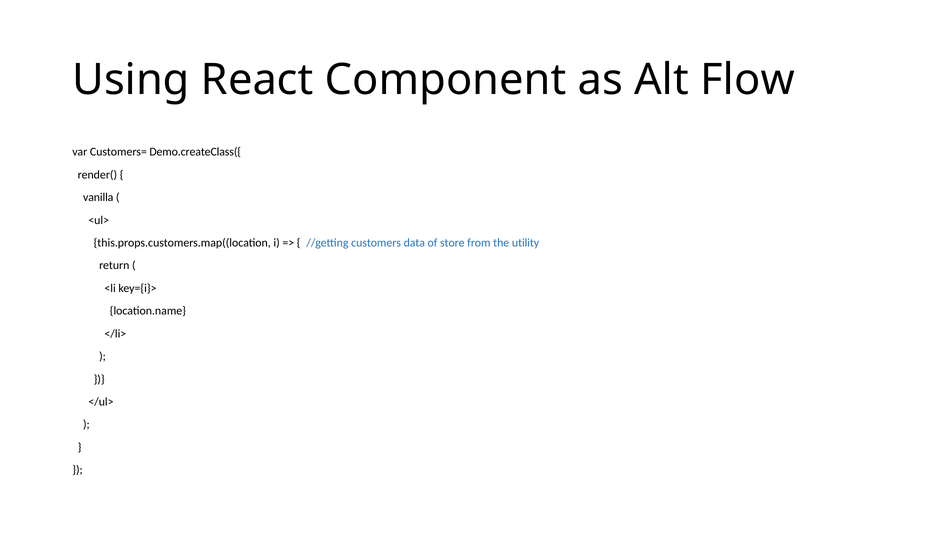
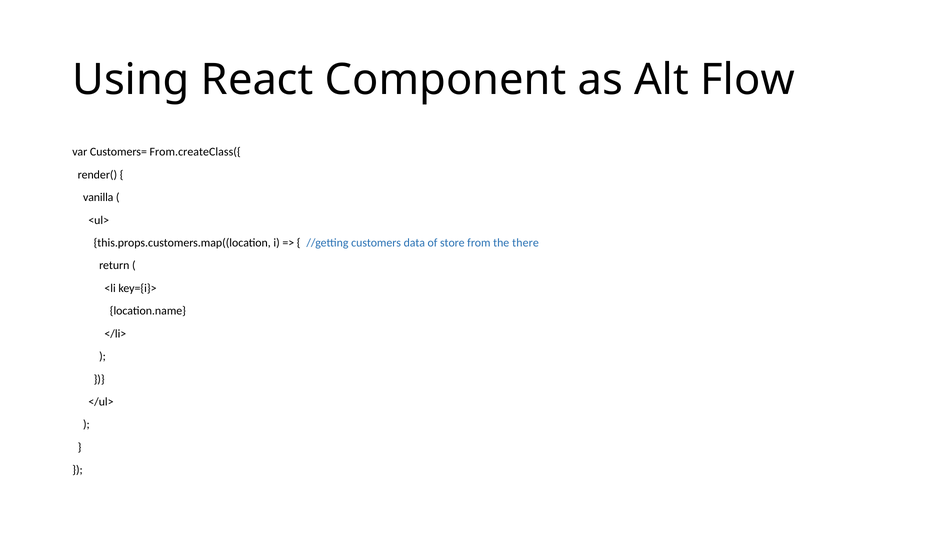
Demo.createClass({: Demo.createClass({ -> From.createClass({
utility: utility -> there
